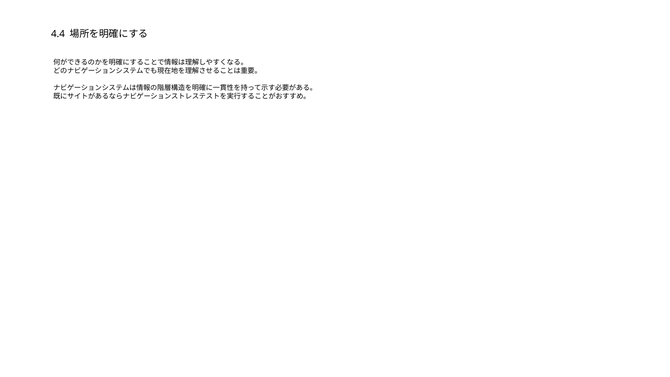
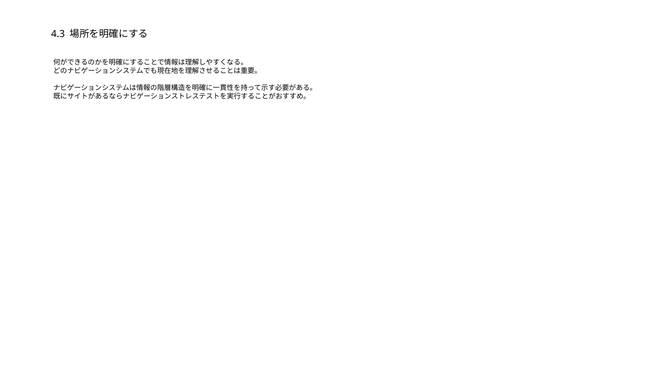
4.4: 4.4 -> 4.3
